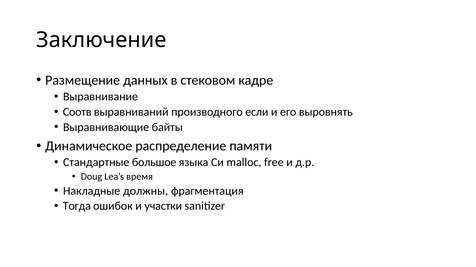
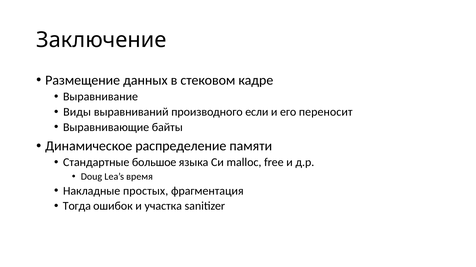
Соотв: Соотв -> Виды
выровнять: выровнять -> переносит
должны: должны -> простых
участки: участки -> участка
